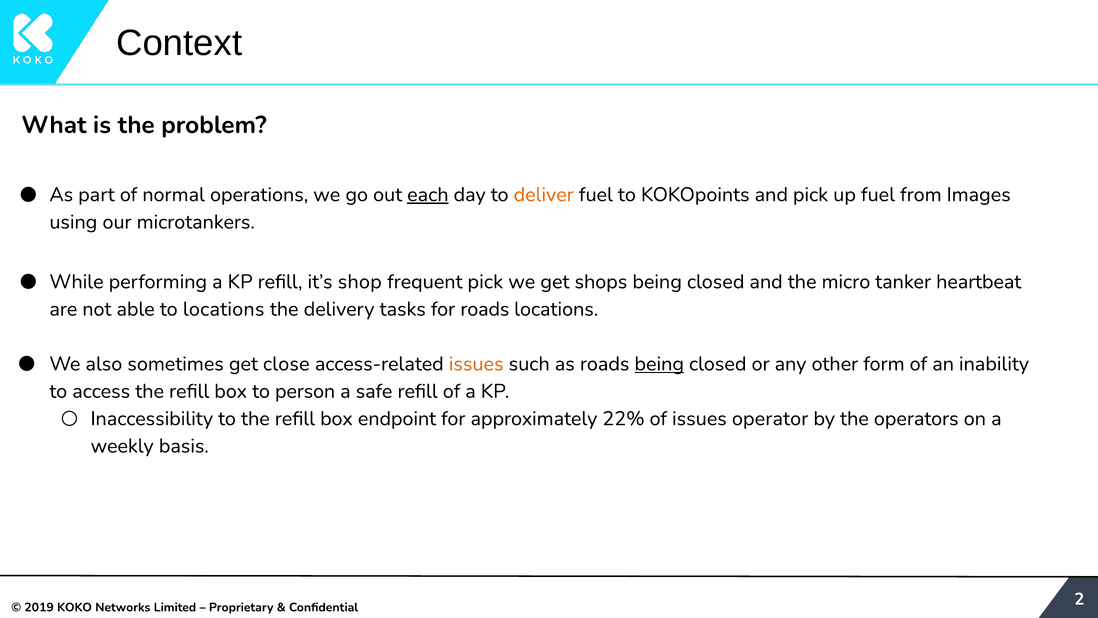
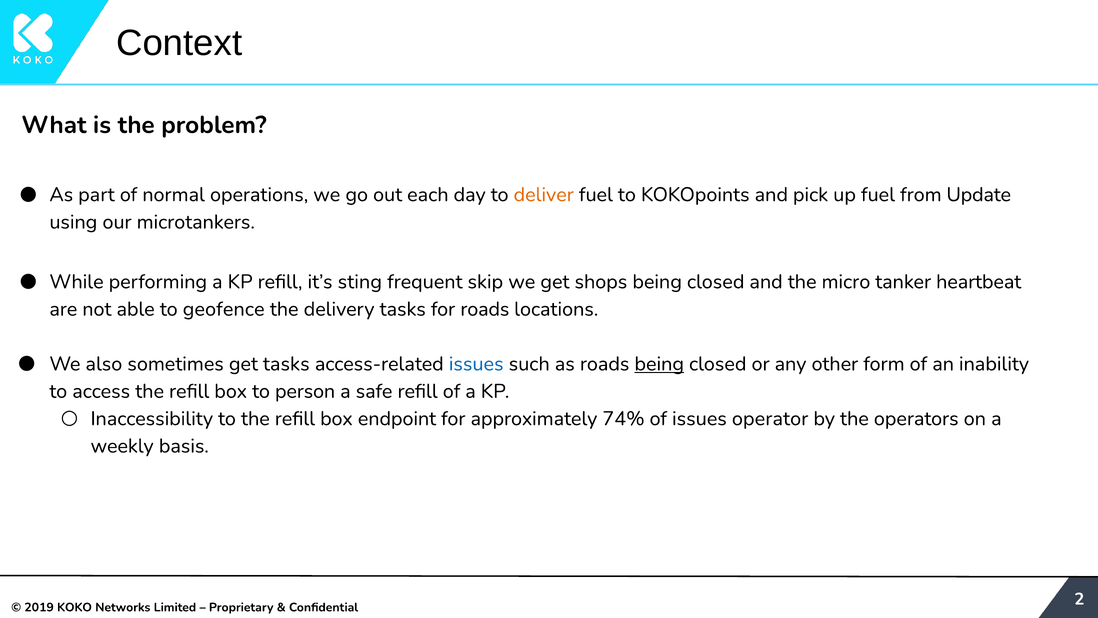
each underline: present -> none
Images: Images -> Update
shop: shop -> sting
frequent pick: pick -> skip
to locations: locations -> geofence
get close: close -> tasks
issues at (476, 364) colour: orange -> blue
22%: 22% -> 74%
